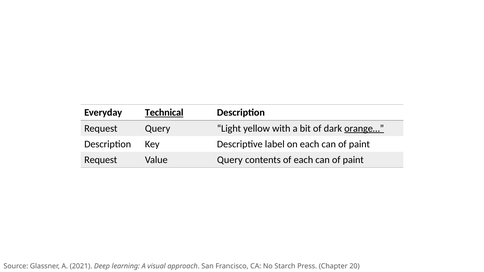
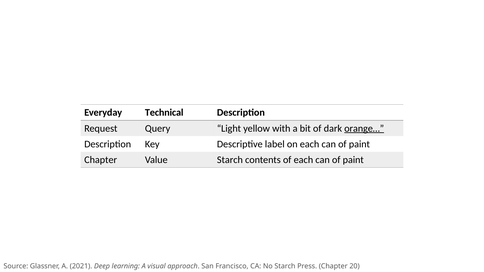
Technical underline: present -> none
Request at (101, 160): Request -> Chapter
Value Query: Query -> Starch
